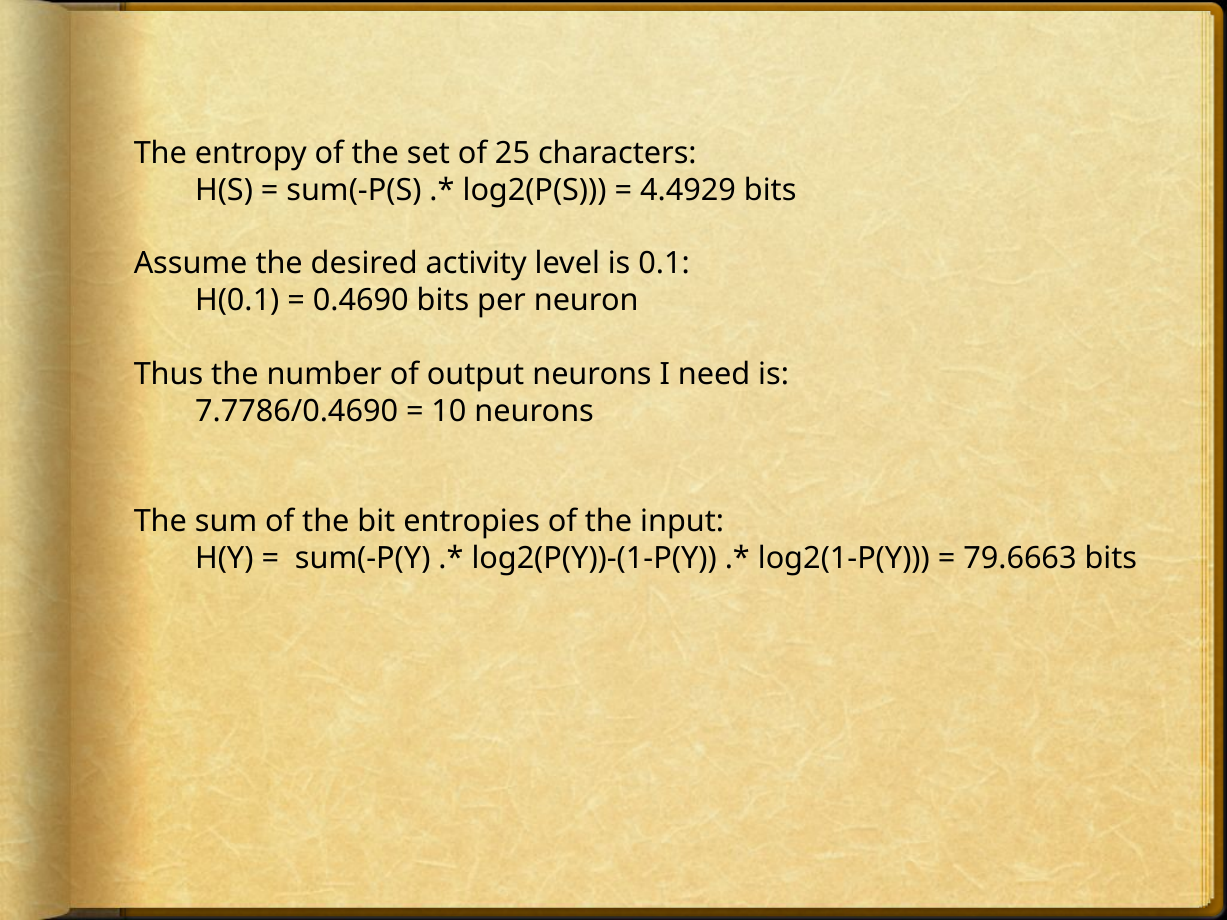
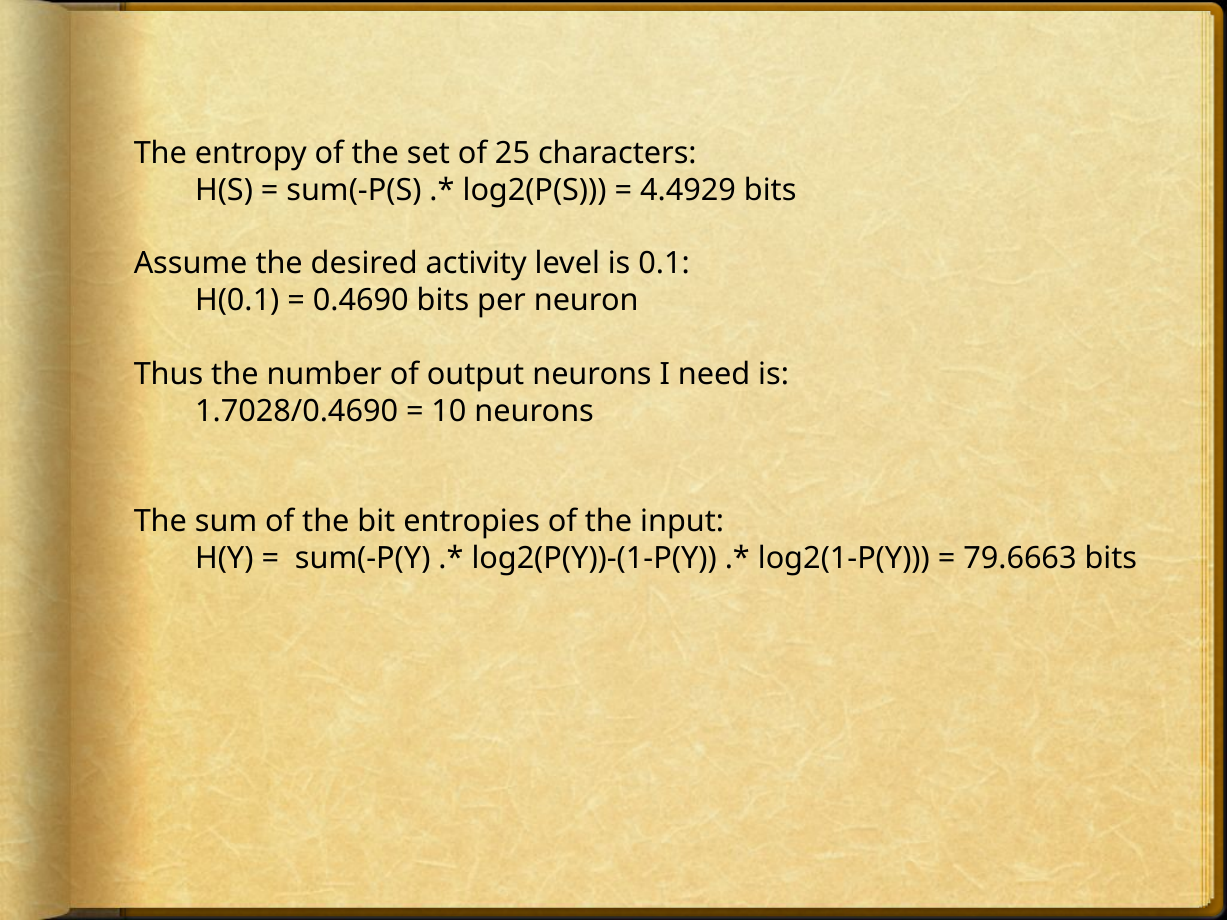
7.7786/0.4690: 7.7786/0.4690 -> 1.7028/0.4690
